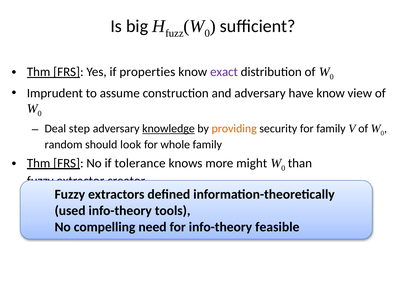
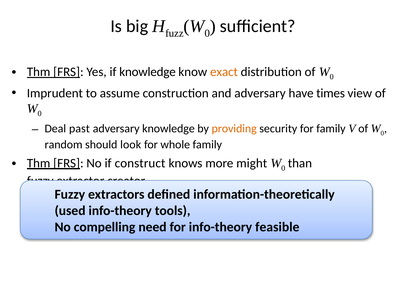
if properties: properties -> knowledge
exact colour: purple -> orange
have know: know -> times
step: step -> past
knowledge at (168, 129) underline: present -> none
tolerance: tolerance -> construct
